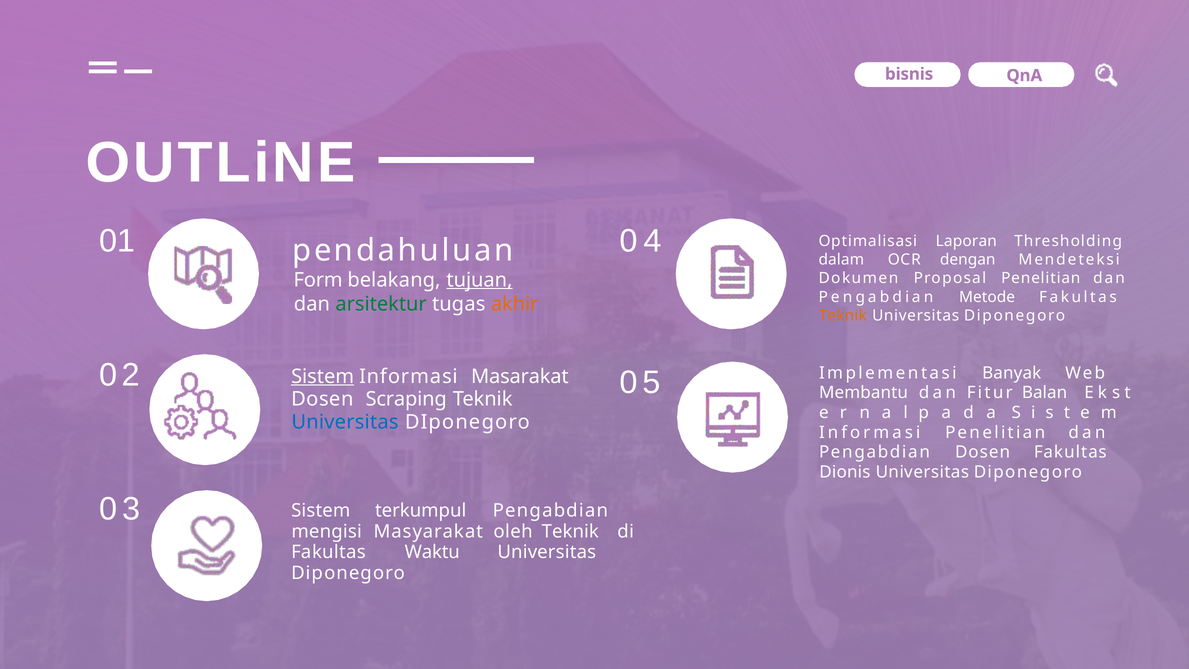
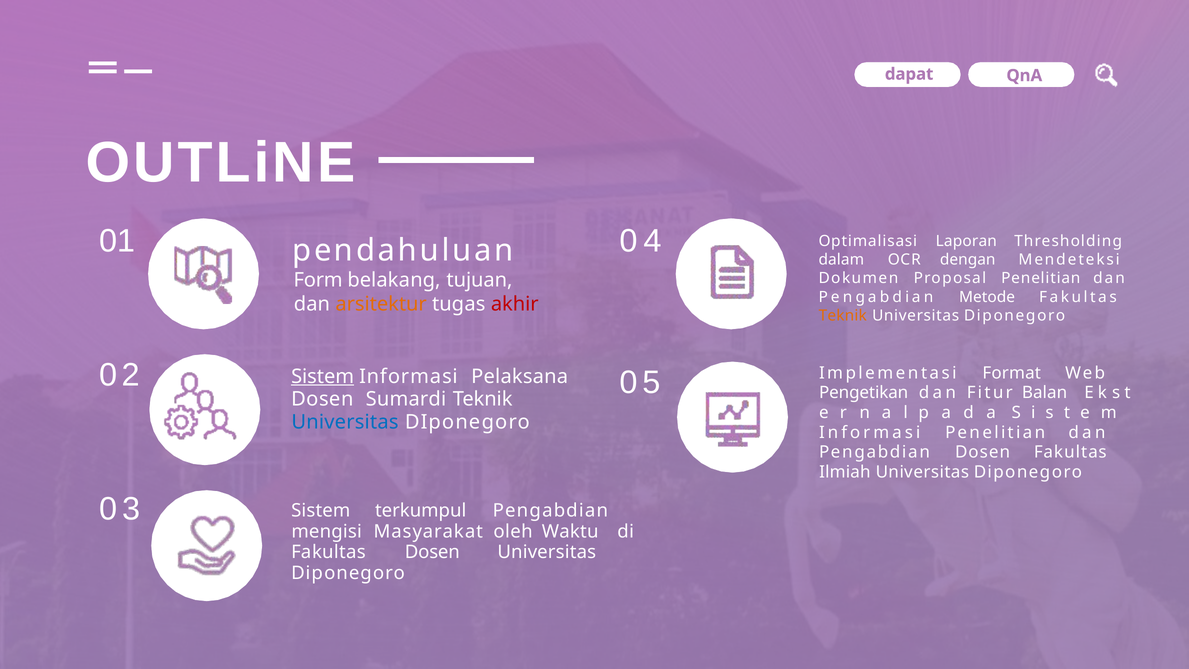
bisnis: bisnis -> dapat
tujuan underline: present -> none
arsitektur colour: green -> orange
akhir colour: orange -> red
Banyak: Banyak -> Format
Masarakat: Masarakat -> Pelaksana
Membantu: Membantu -> Pengetikan
Scraping: Scraping -> Sumardi
Dionis: Dionis -> Ilmiah
oleh Teknik: Teknik -> Waktu
Fakultas Waktu: Waktu -> Dosen
